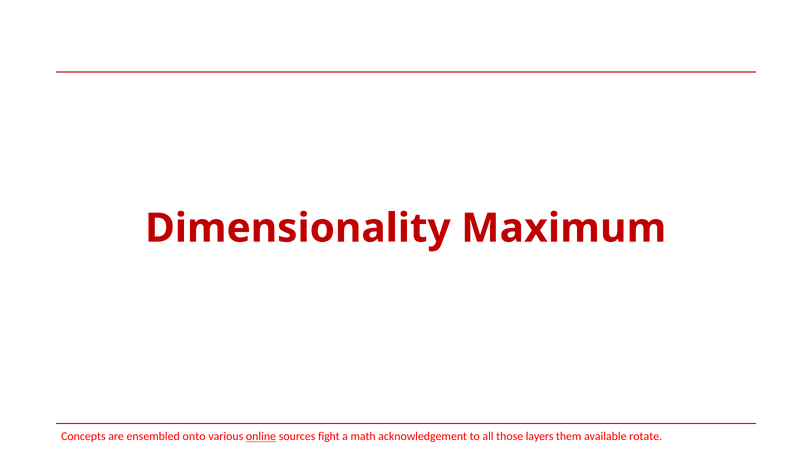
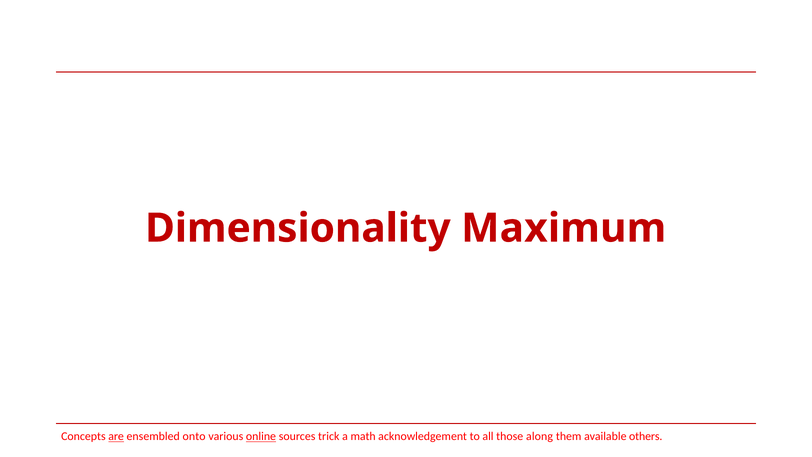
are underline: none -> present
fight: fight -> trick
layers: layers -> along
rotate: rotate -> others
